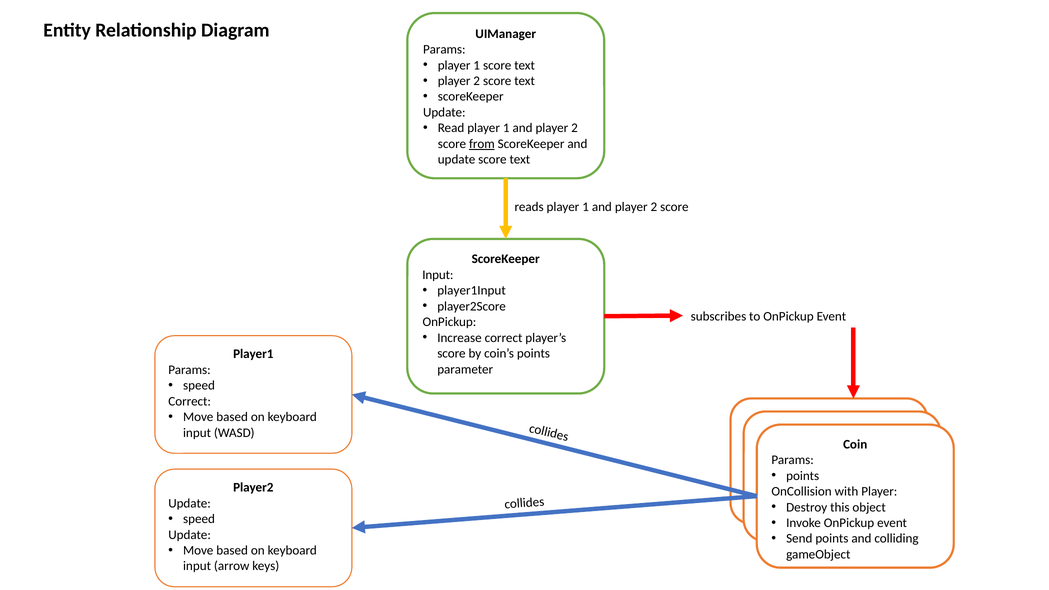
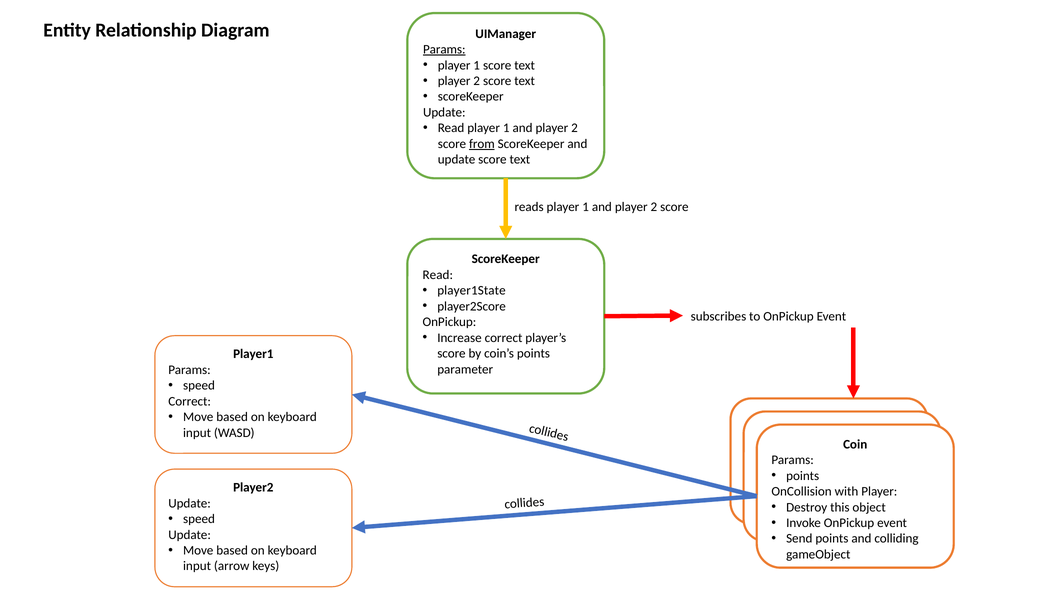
Params at (444, 49) underline: none -> present
Input at (438, 275): Input -> Read
player1Input: player1Input -> player1State
